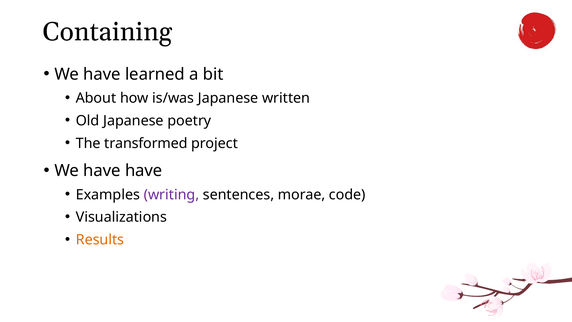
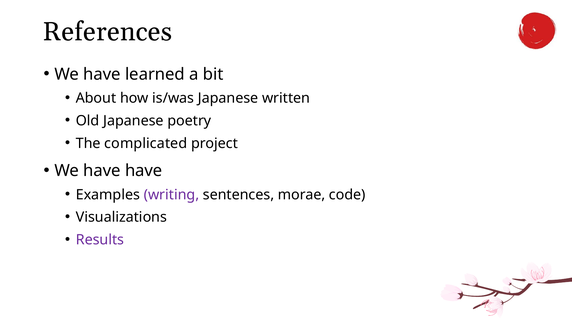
Containing: Containing -> References
transformed: transformed -> complicated
Results colour: orange -> purple
